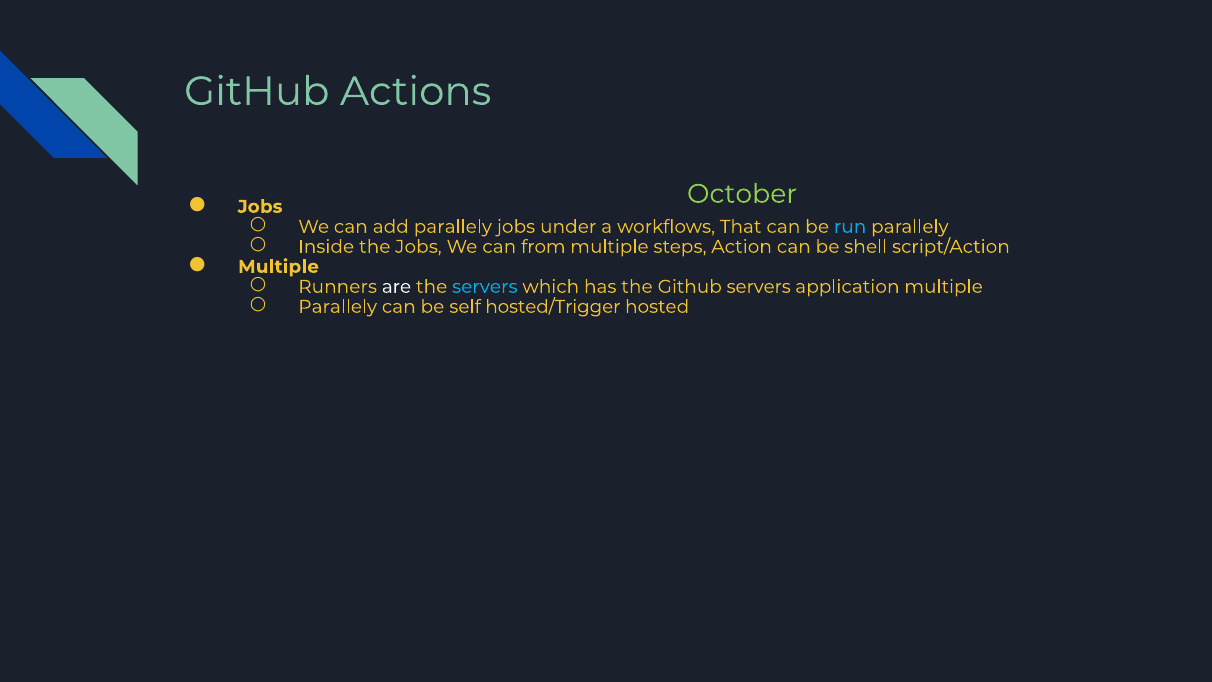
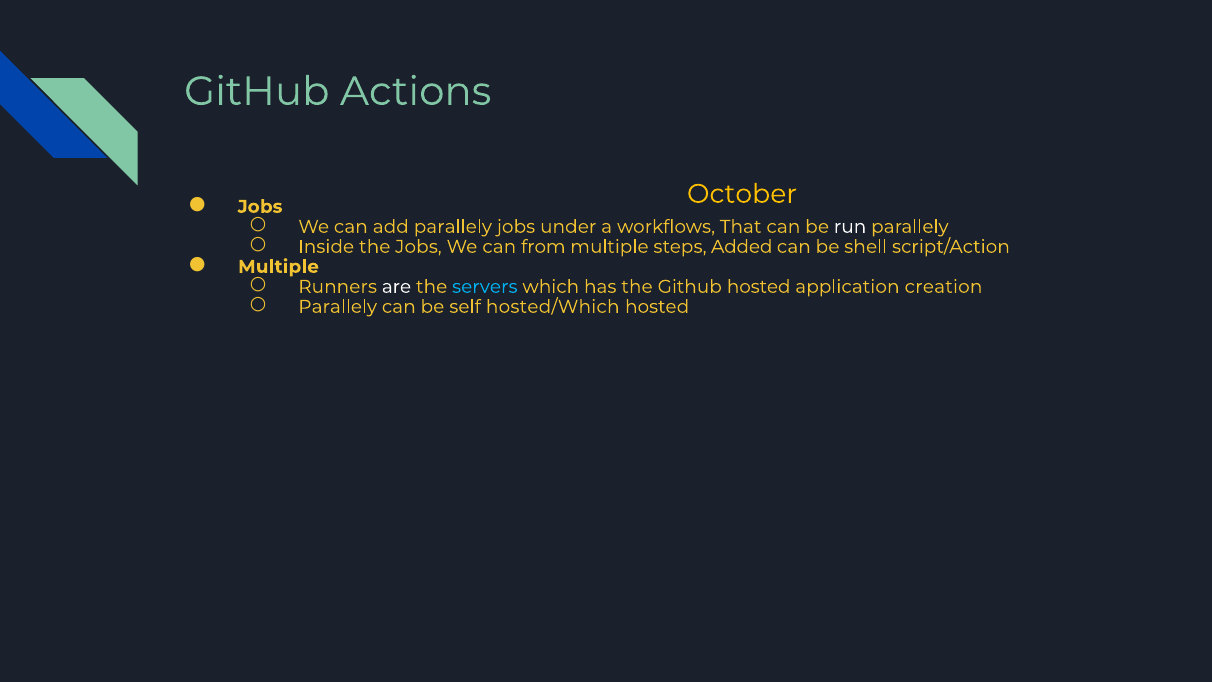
October colour: light green -> yellow
run colour: light blue -> white
Action: Action -> Added
Github servers: servers -> hosted
application multiple: multiple -> creation
hosted/Trigger: hosted/Trigger -> hosted/Which
